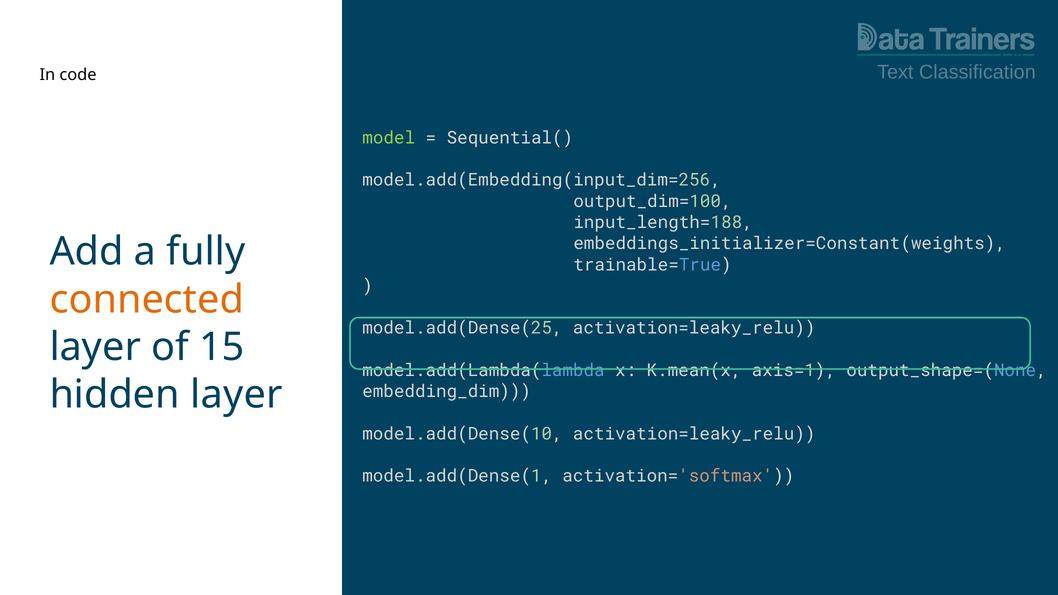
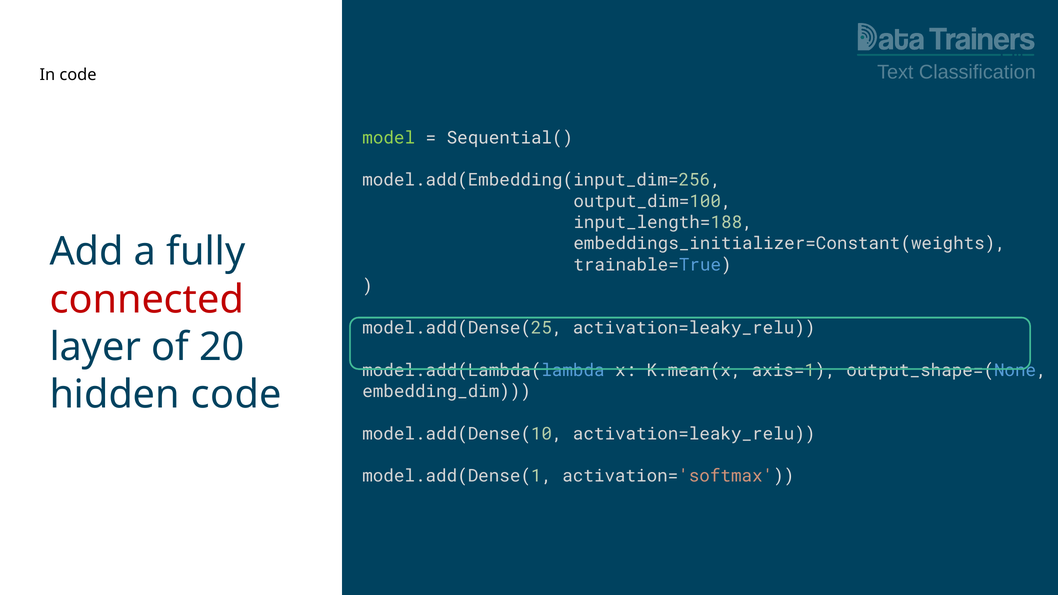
connected colour: orange -> red
15: 15 -> 20
hidden layer: layer -> code
